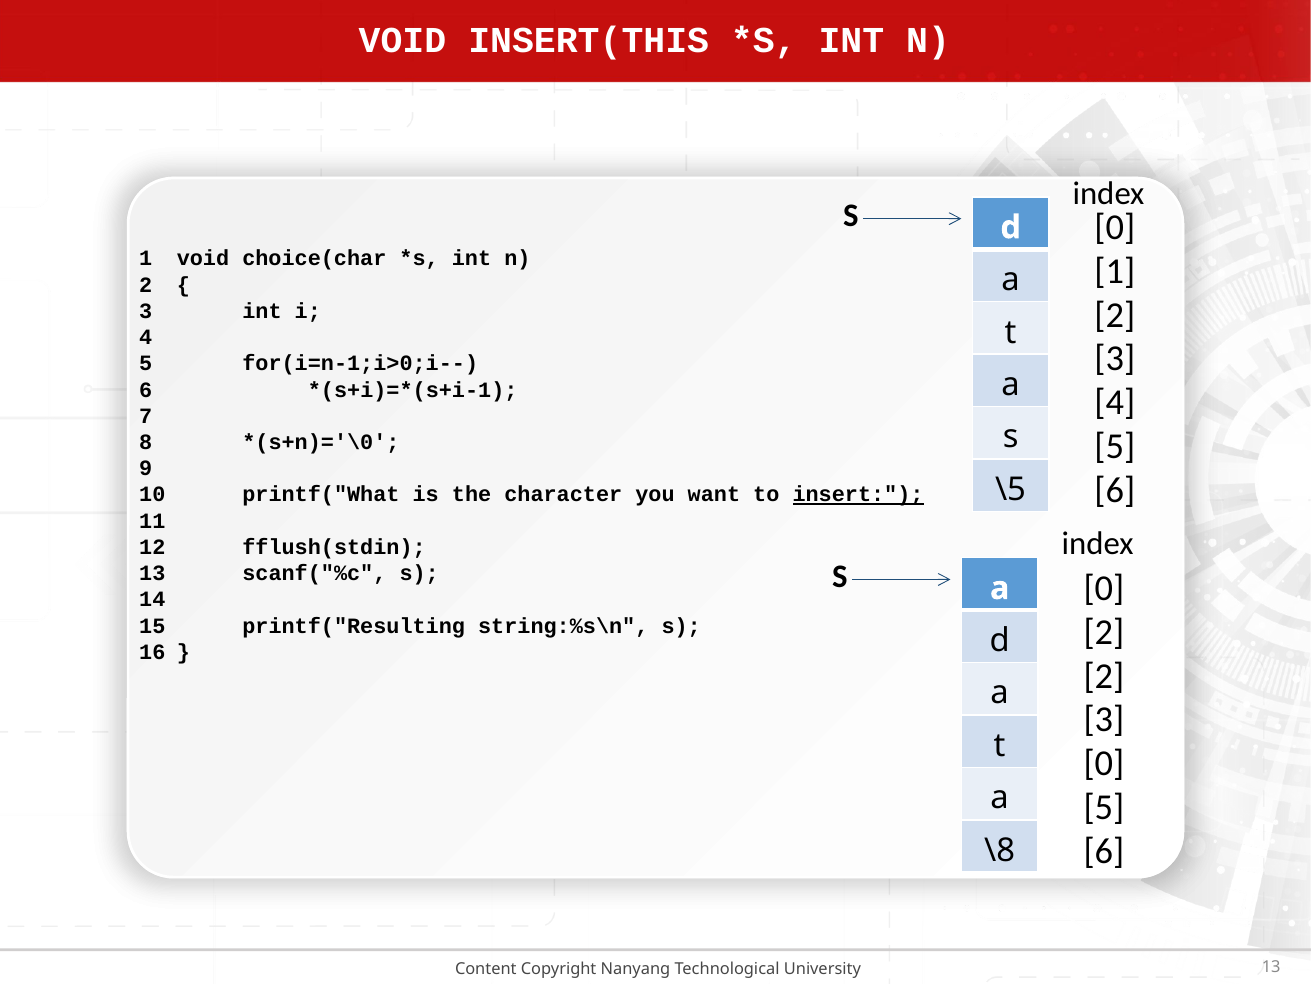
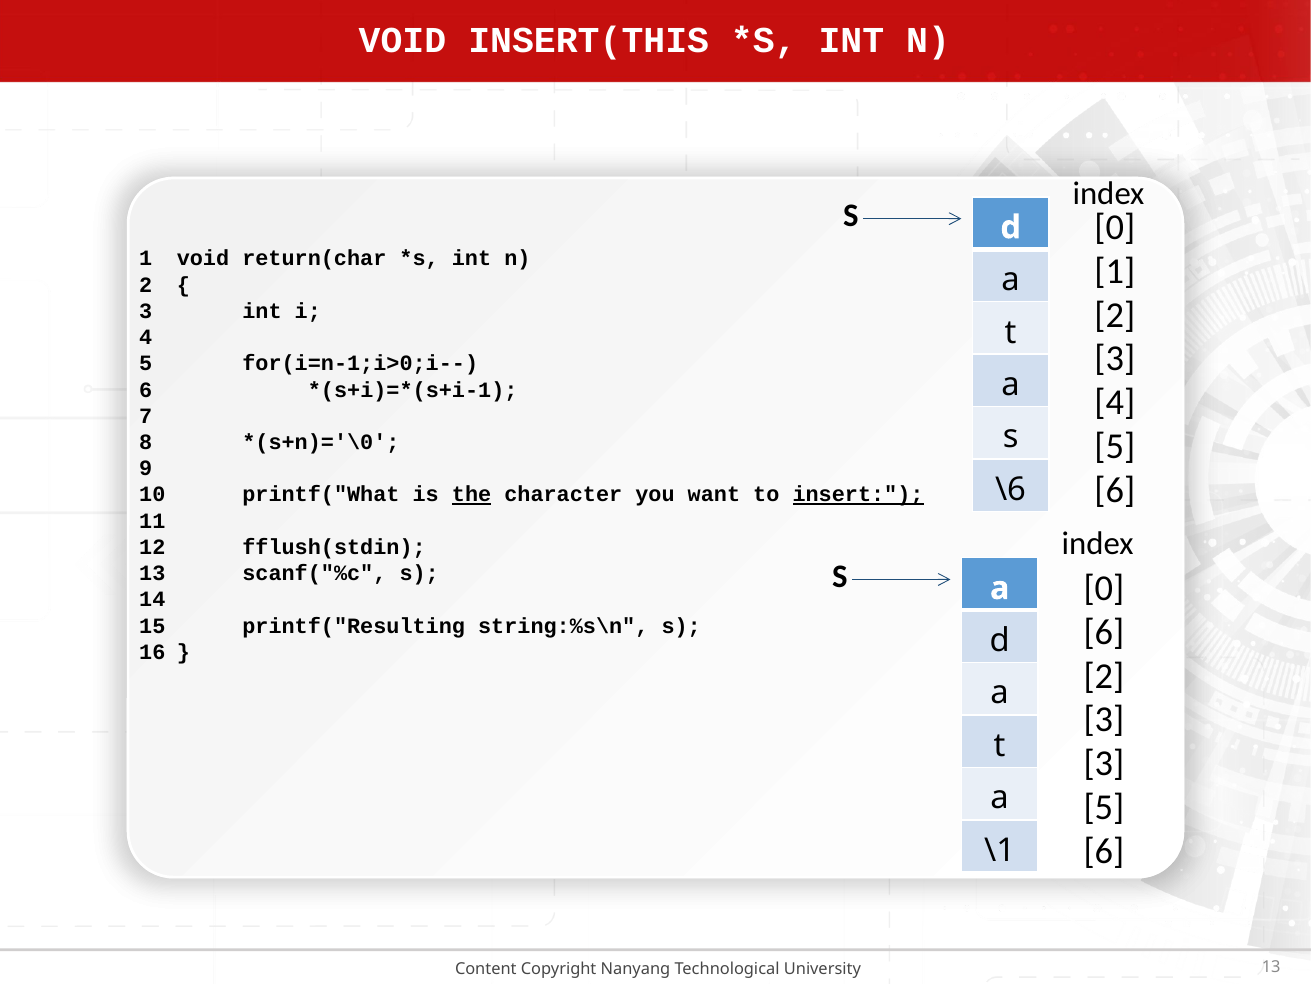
choice(char: choice(char -> return(char
\5: \5 -> \6
the underline: none -> present
2 at (1104, 632): 2 -> 6
0 at (1104, 763): 0 -> 3
\8: \8 -> \1
